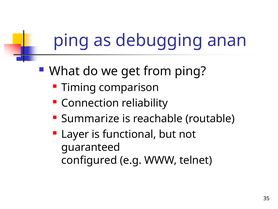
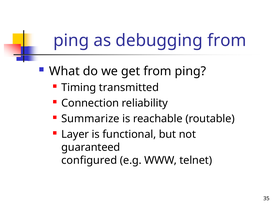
debugging anan: anan -> from
comparison: comparison -> transmitted
